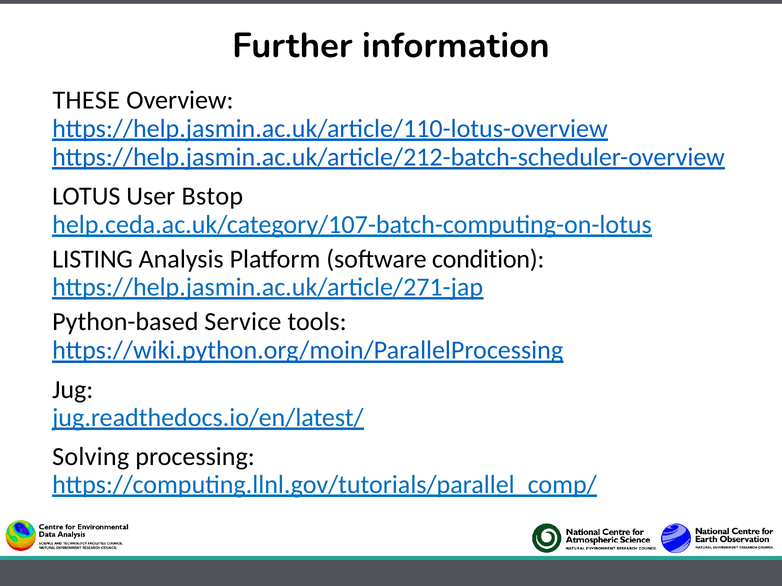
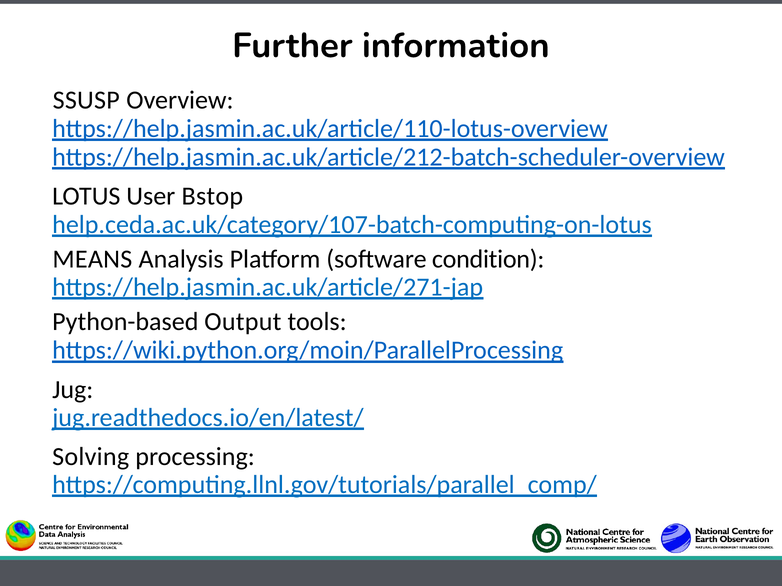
THESE: THESE -> SSUSP
LISTING: LISTING -> MEANS
Service: Service -> Output
